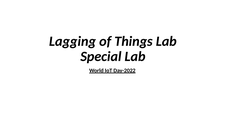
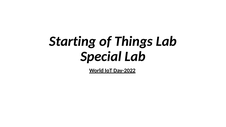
Lagging: Lagging -> Starting
